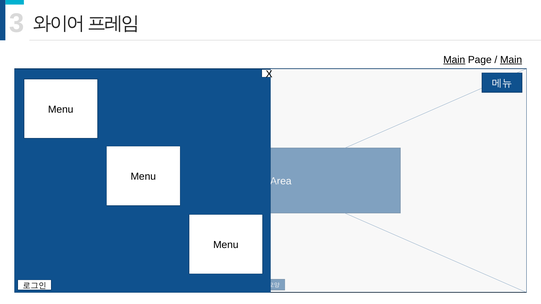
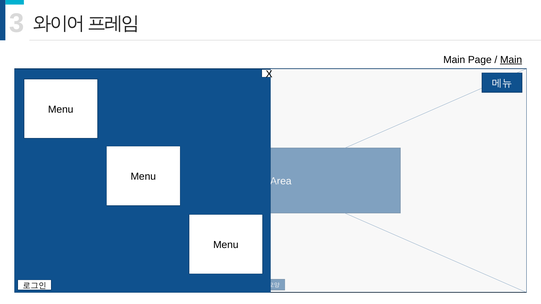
Main at (454, 60) underline: present -> none
